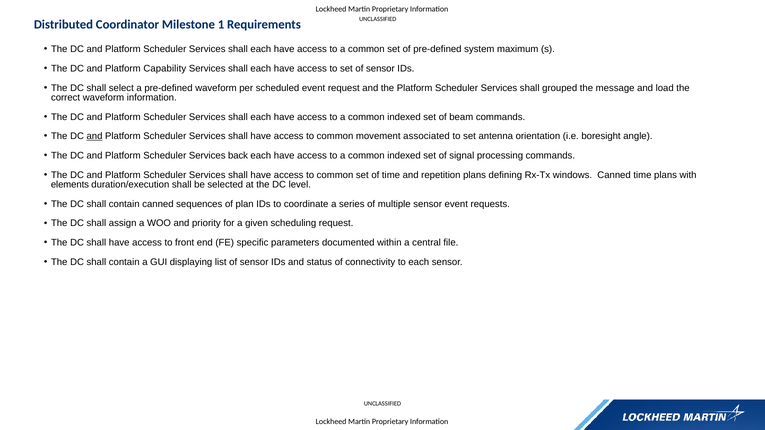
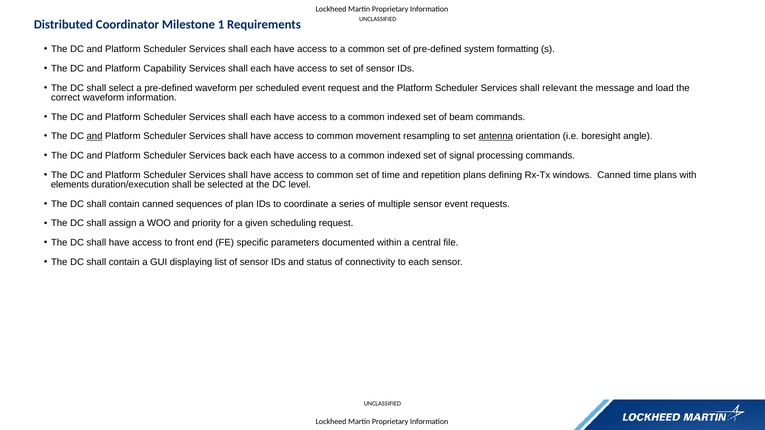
maximum: maximum -> formatting
grouped: grouped -> relevant
associated: associated -> resampling
antenna underline: none -> present
